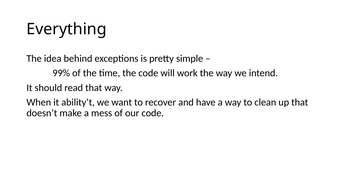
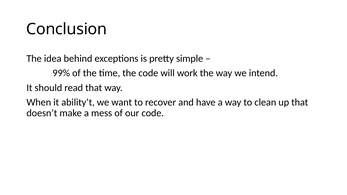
Everything: Everything -> Conclusion
